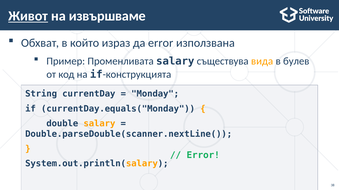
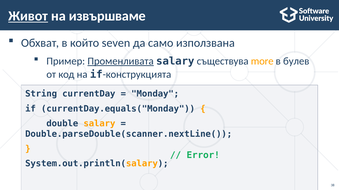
израз: израз -> seven
да error: error -> само
Променливата underline: none -> present
вида: вида -> more
